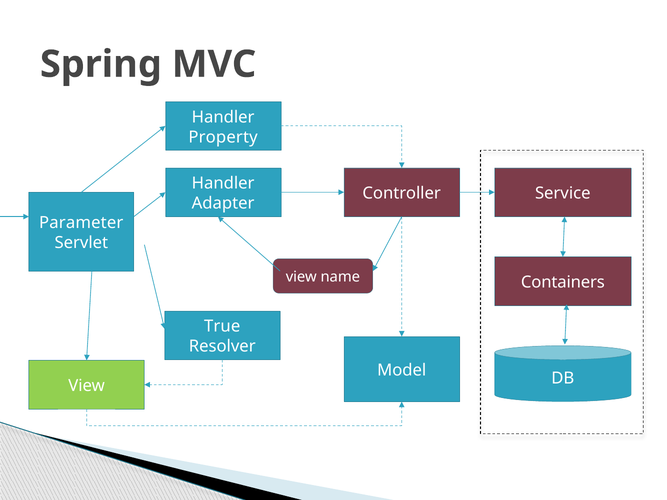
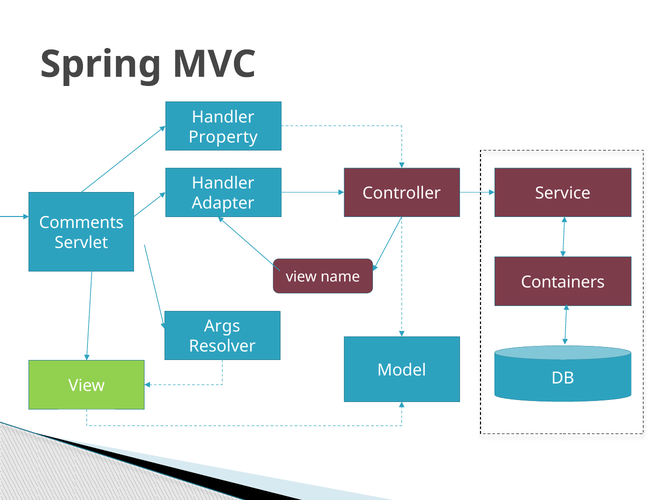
Parameter: Parameter -> Comments
True: True -> Args
